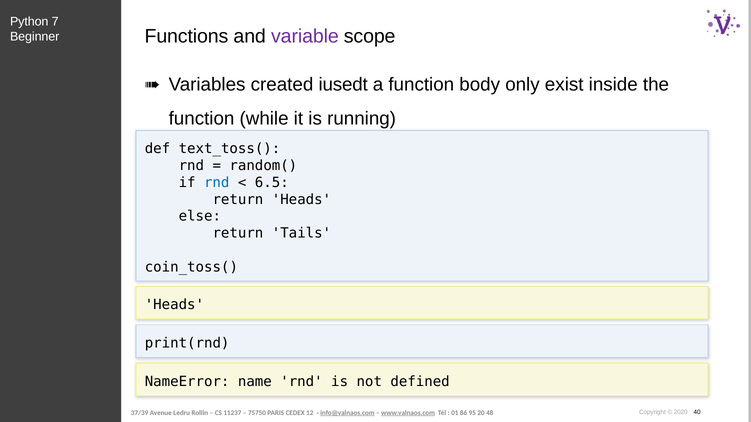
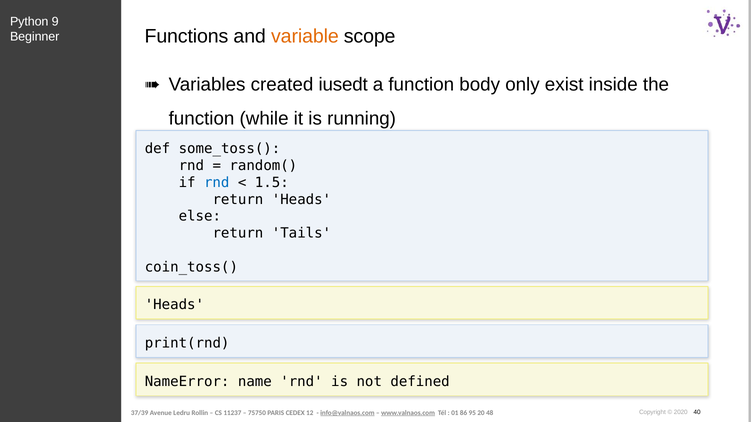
7: 7 -> 9
variable colour: purple -> orange
text_toss(: text_toss( -> some_toss(
6.5: 6.5 -> 1.5
